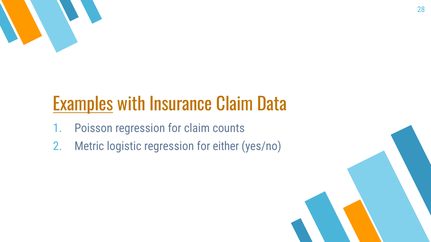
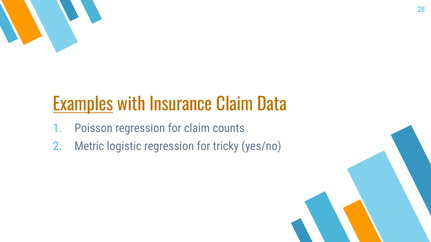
either: either -> tricky
